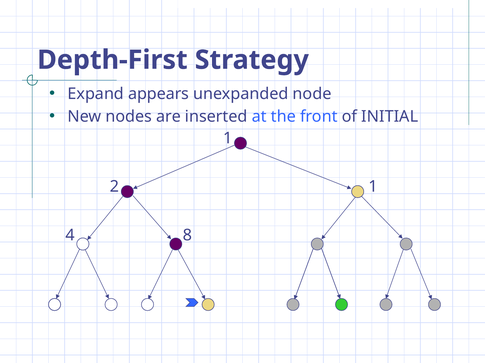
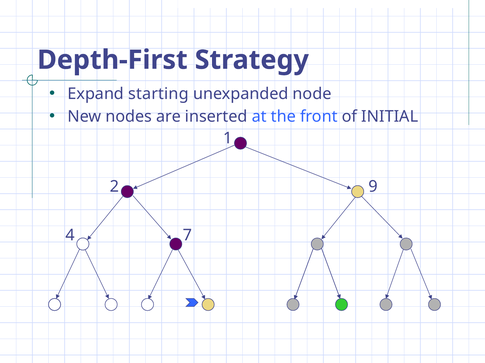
appears: appears -> starting
2 1: 1 -> 9
8: 8 -> 7
